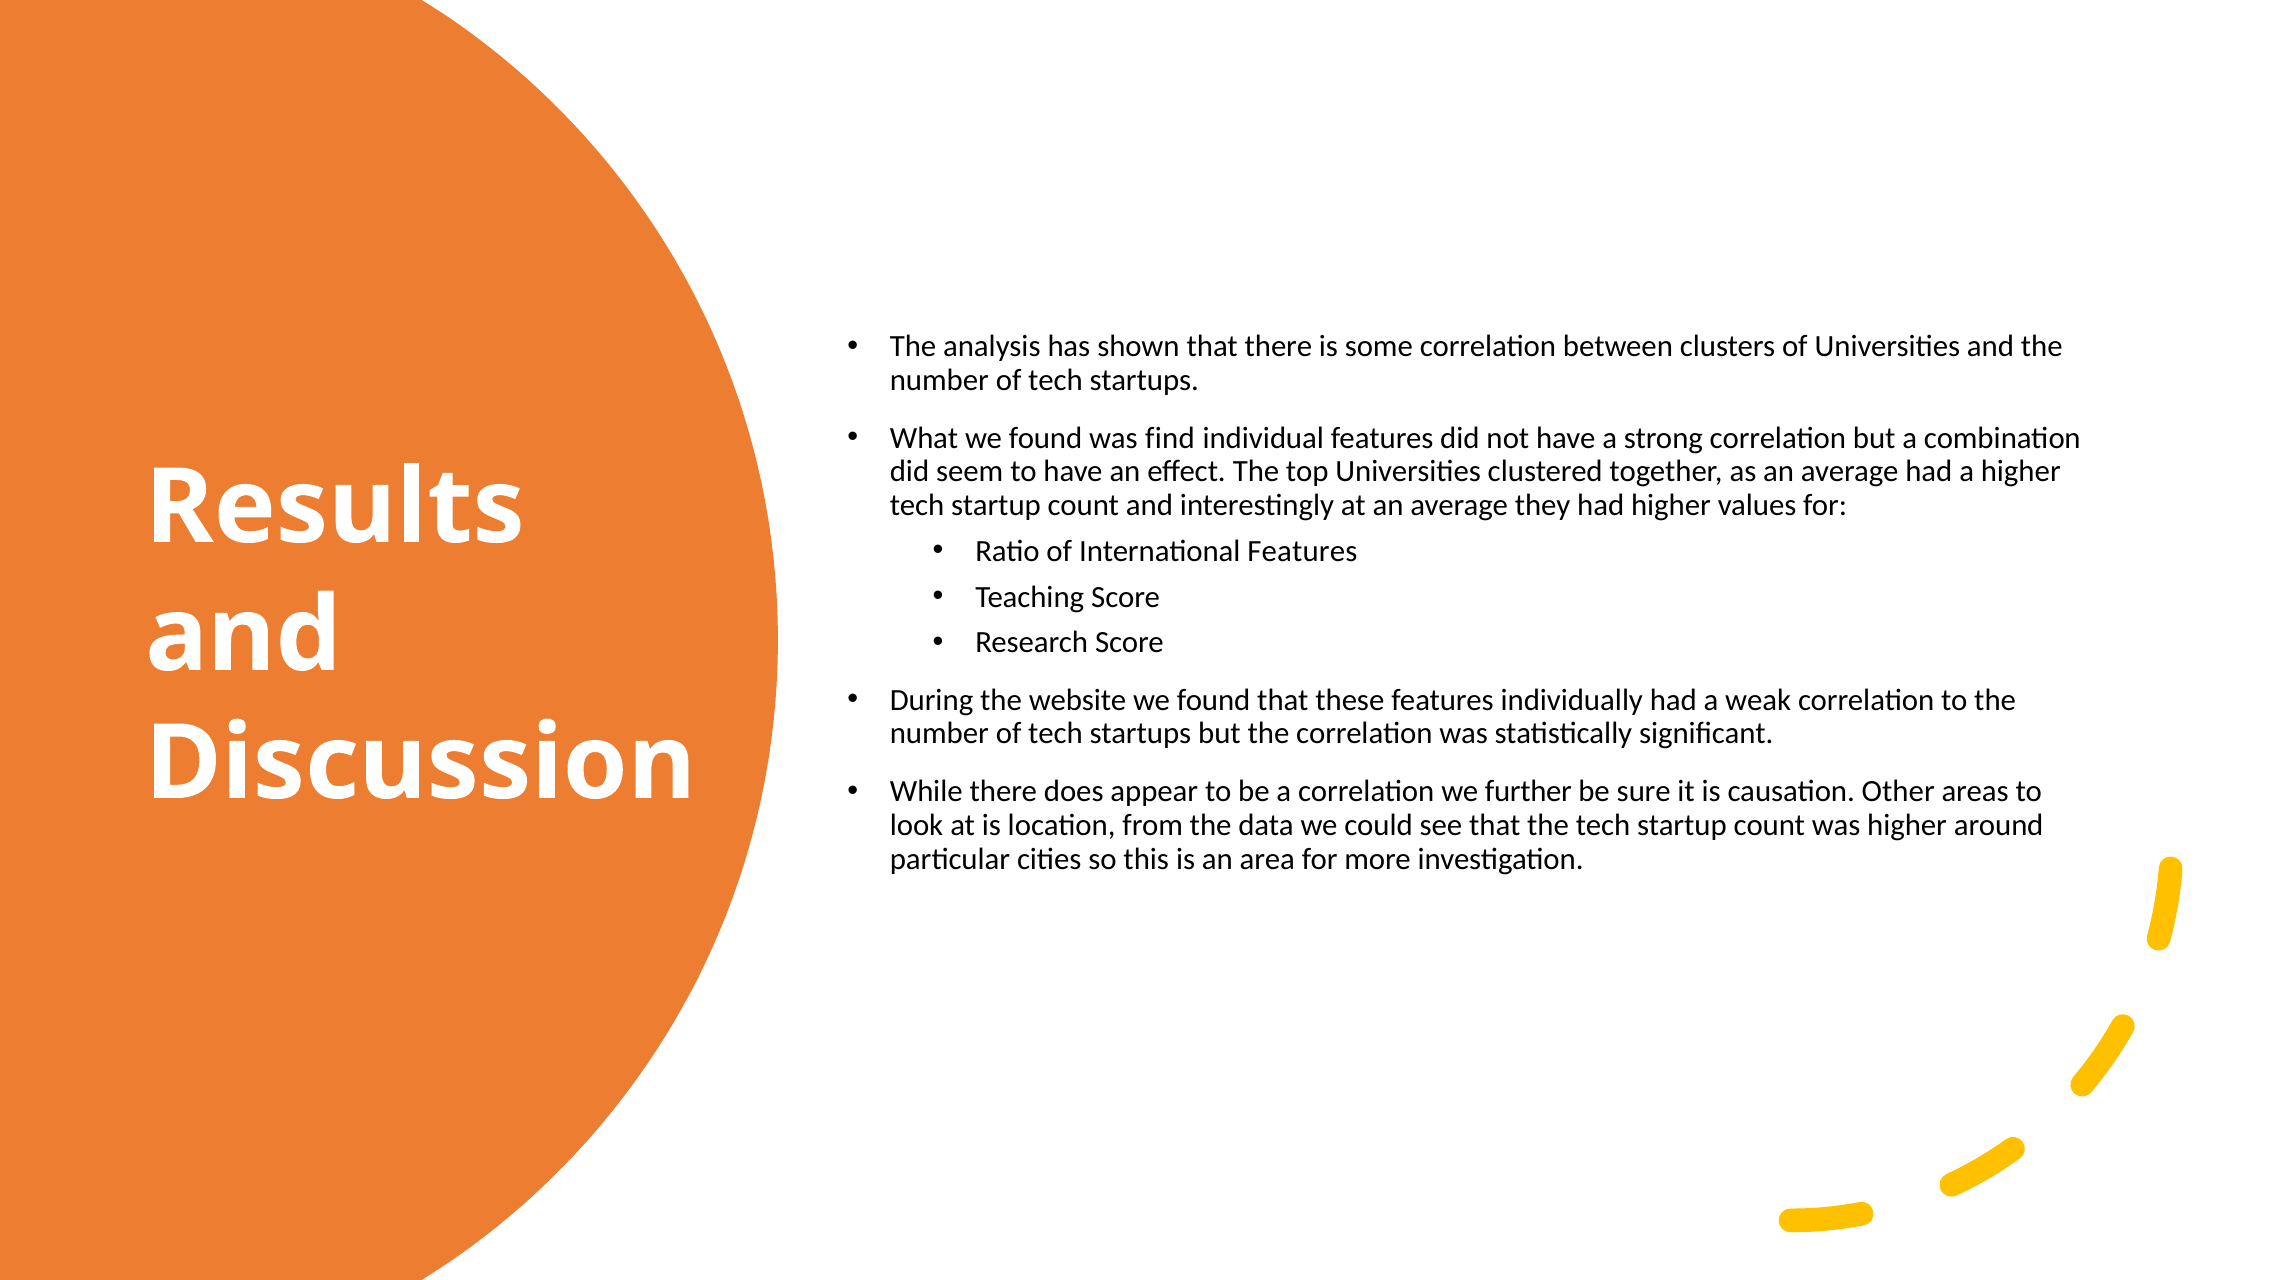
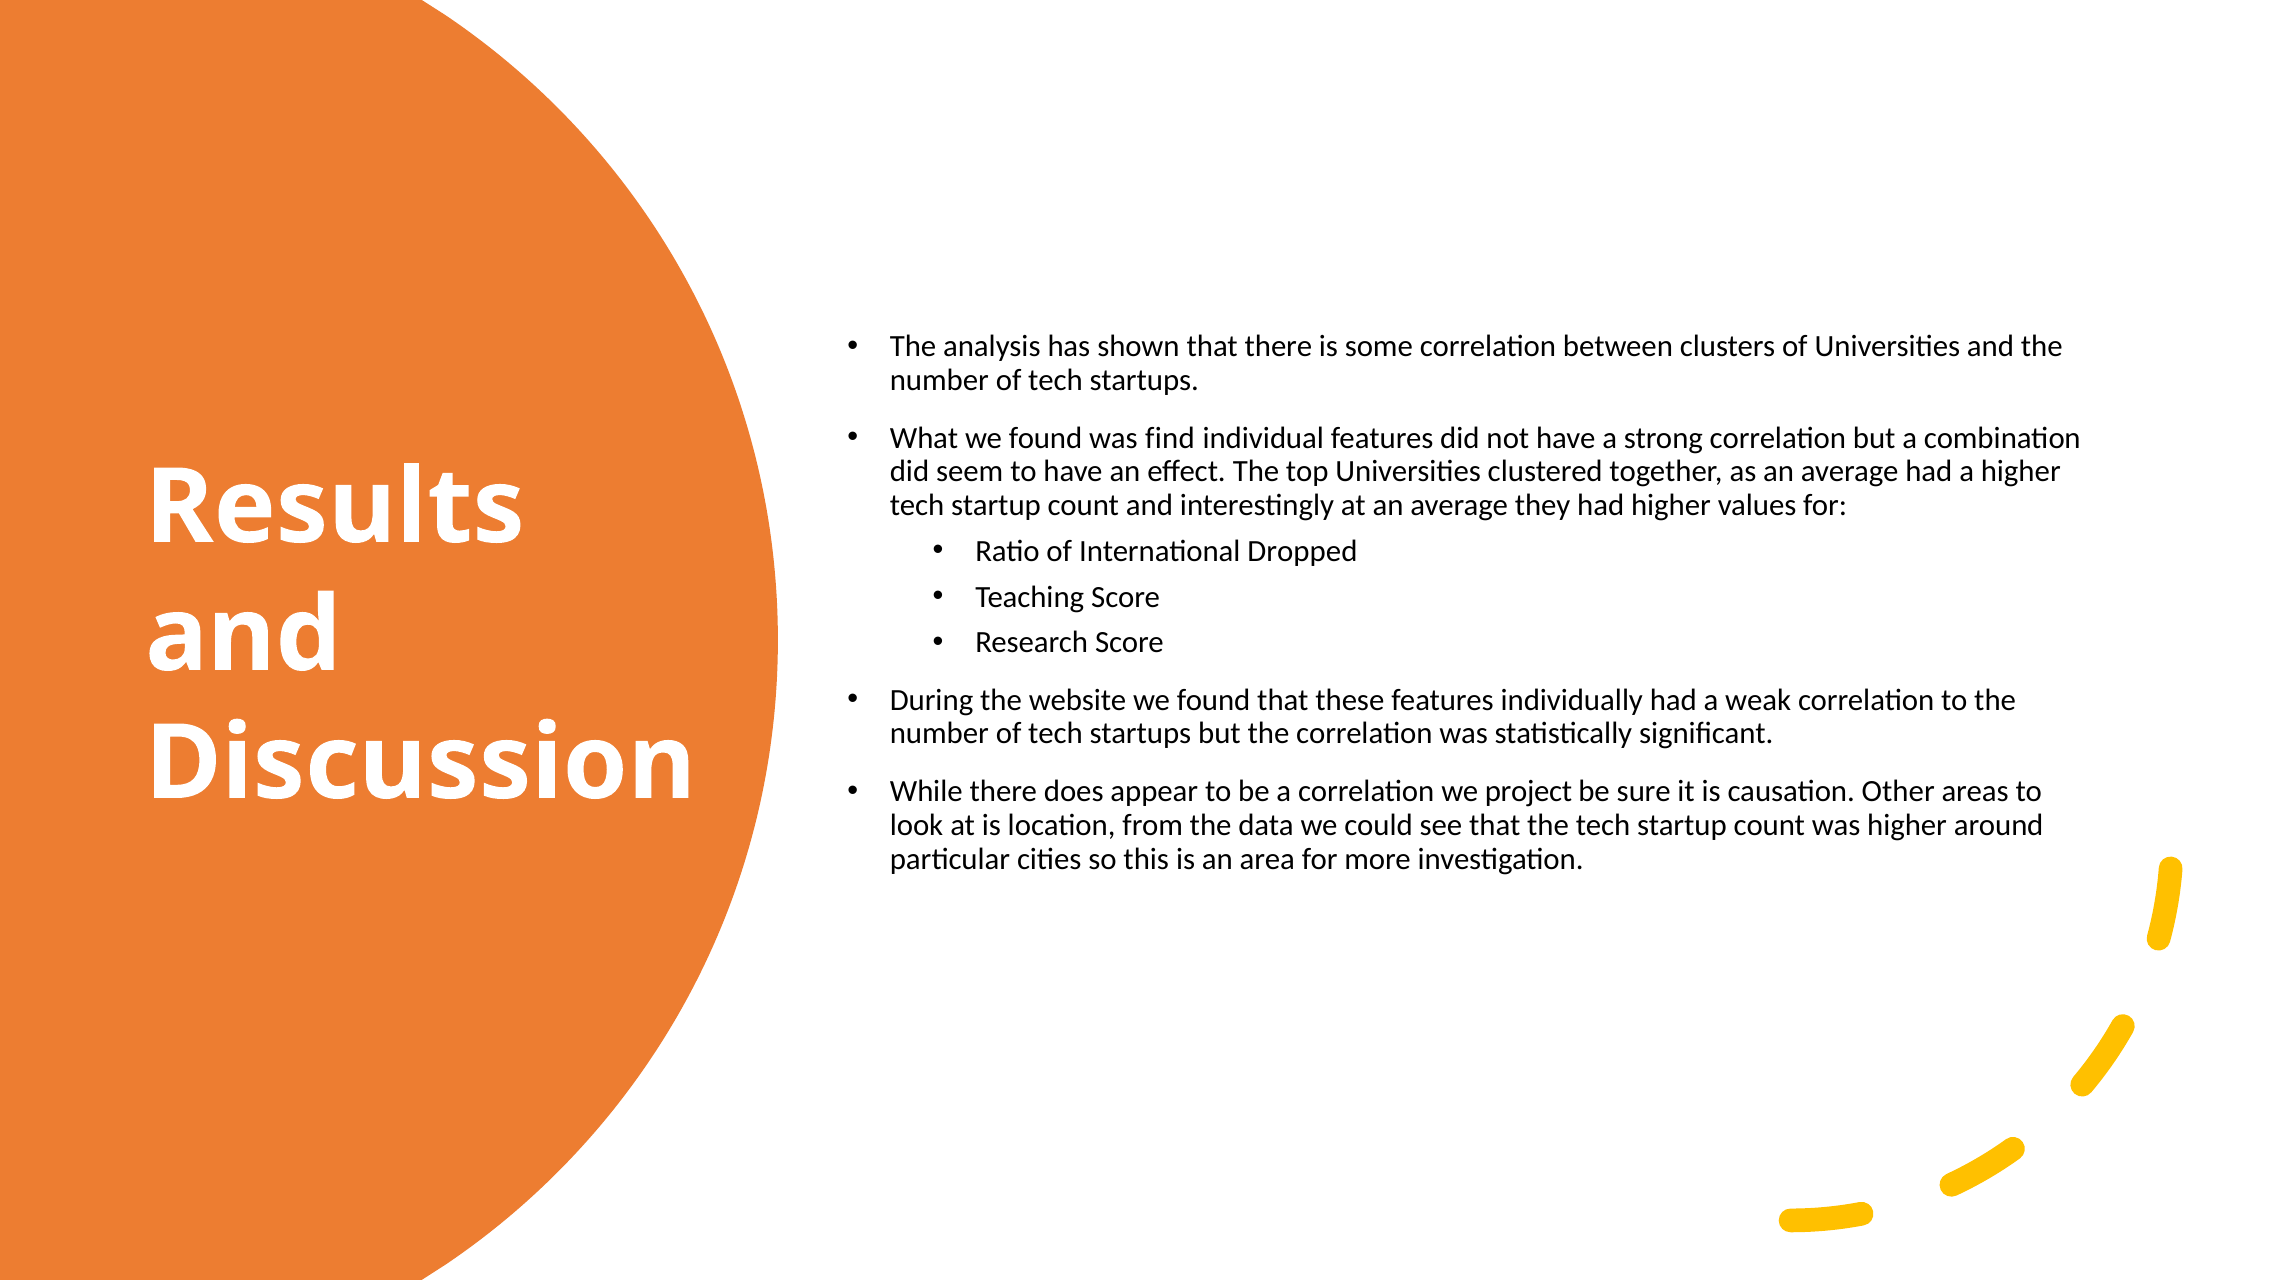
International Features: Features -> Dropped
further: further -> project
